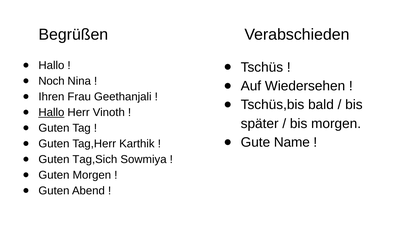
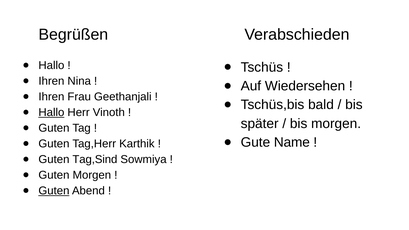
Noch at (51, 81): Noch -> Ihren
Tag,Sich: Tag,Sich -> Tag,Sind
Guten at (54, 191) underline: none -> present
